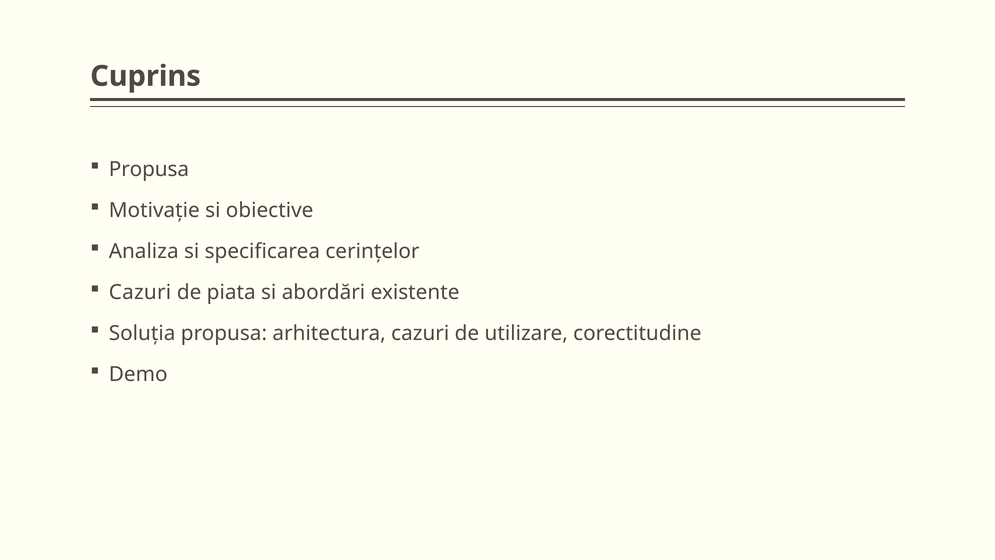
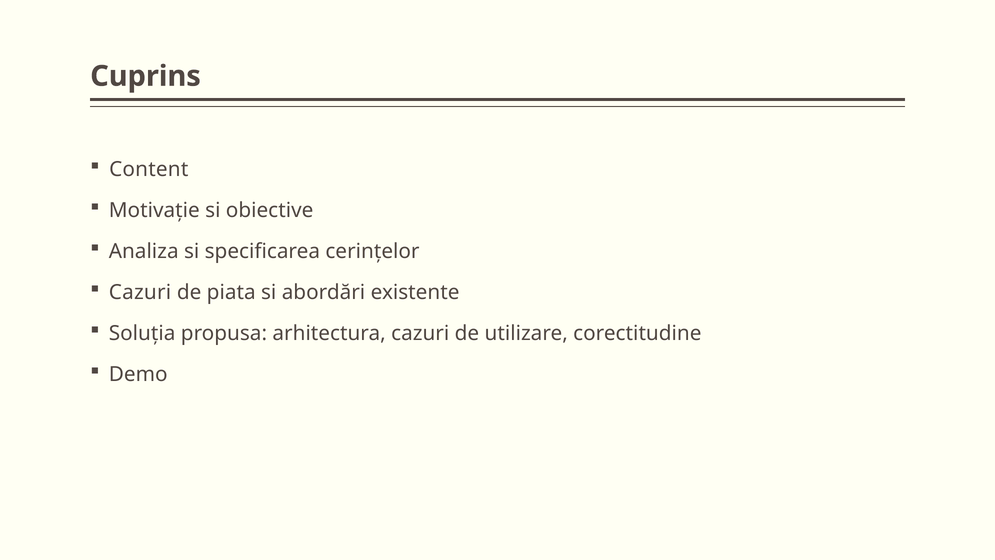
Propusa at (149, 169): Propusa -> Content
